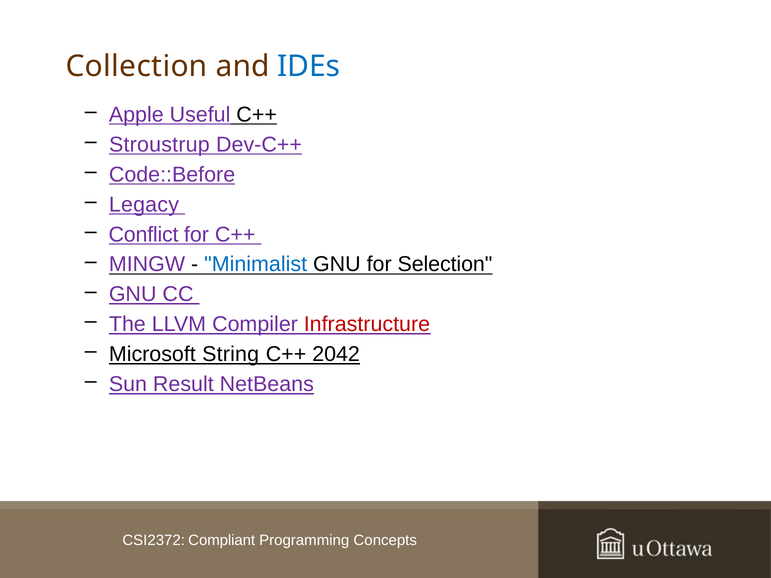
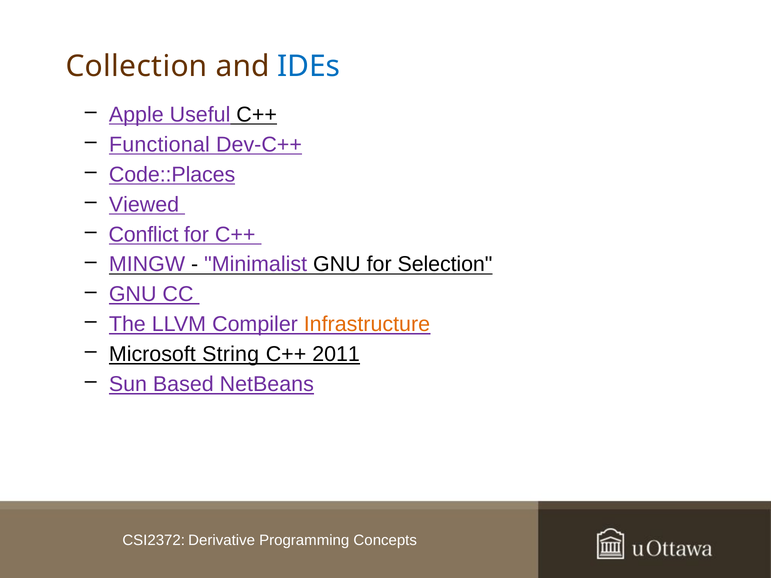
Stroustrup: Stroustrup -> Functional
Code::Before: Code::Before -> Code::Places
Legacy: Legacy -> Viewed
Minimalist colour: blue -> purple
Infrastructure colour: red -> orange
2042: 2042 -> 2011
Result: Result -> Based
Compliant: Compliant -> Derivative
